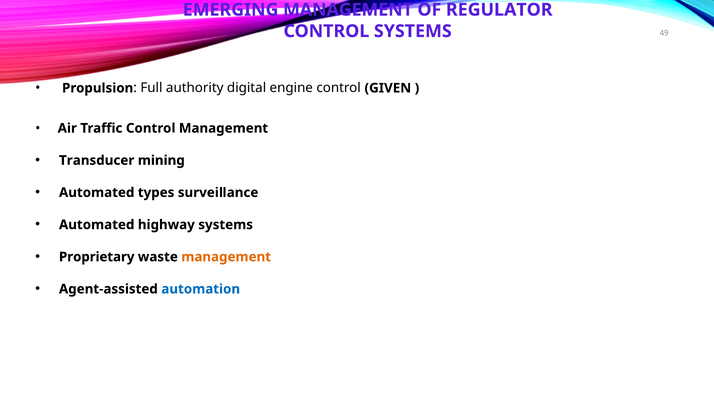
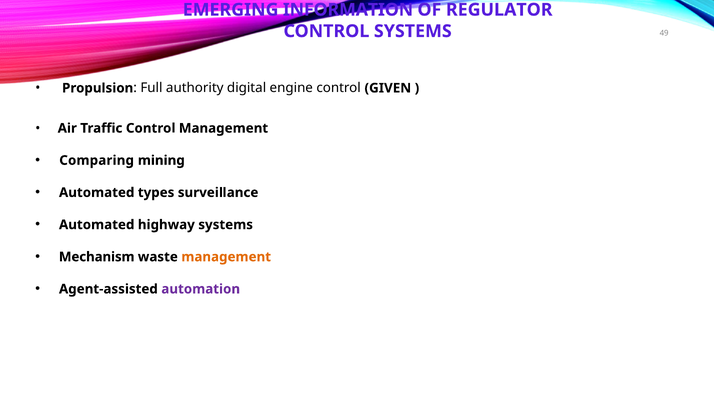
EMERGING MANAGEMENT: MANAGEMENT -> INFORMATION
Transducer: Transducer -> Comparing
Proprietary: Proprietary -> Mechanism
automation colour: blue -> purple
